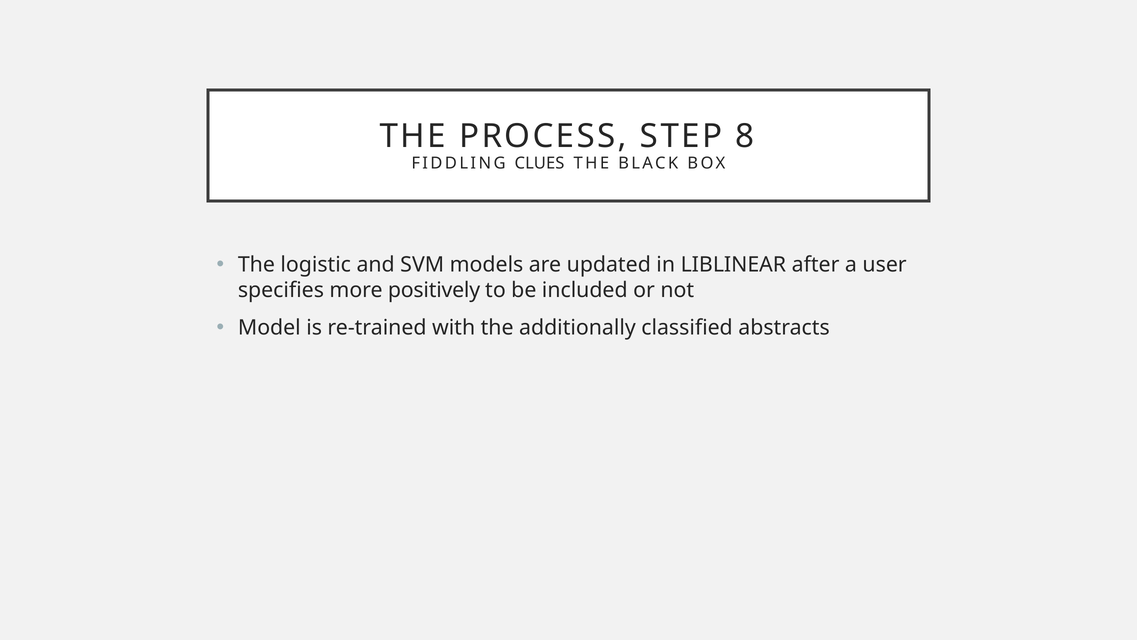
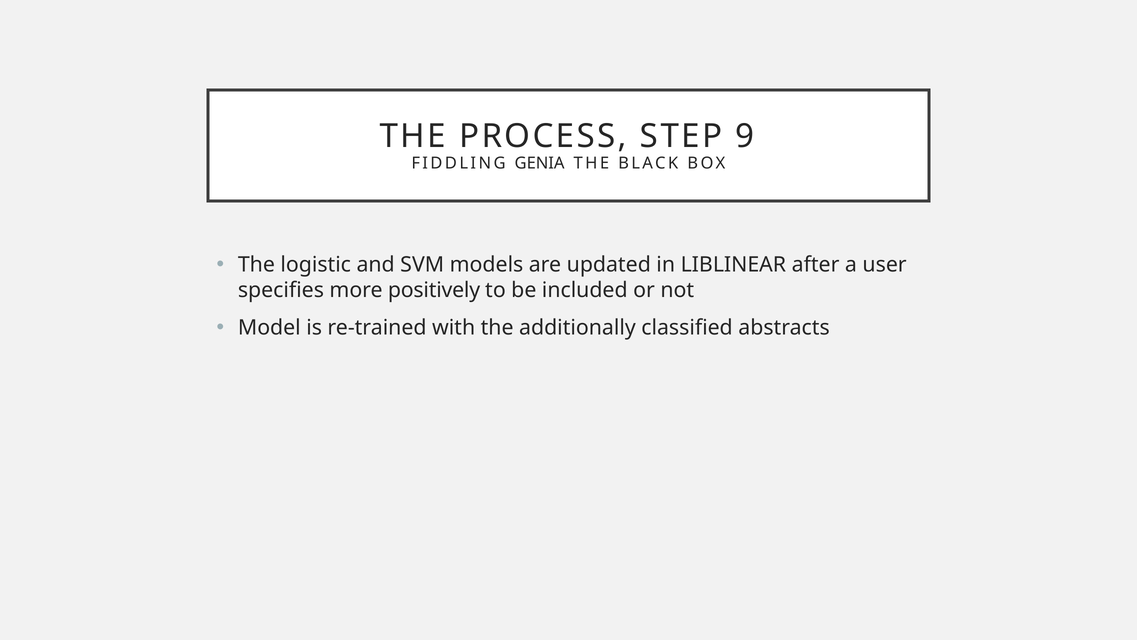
8: 8 -> 9
CLUES: CLUES -> GENIA
